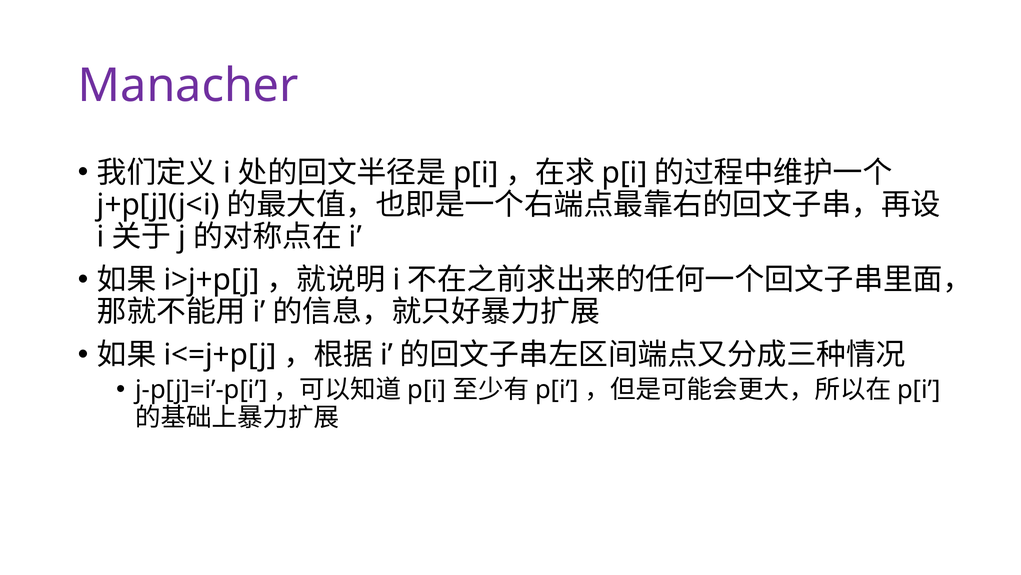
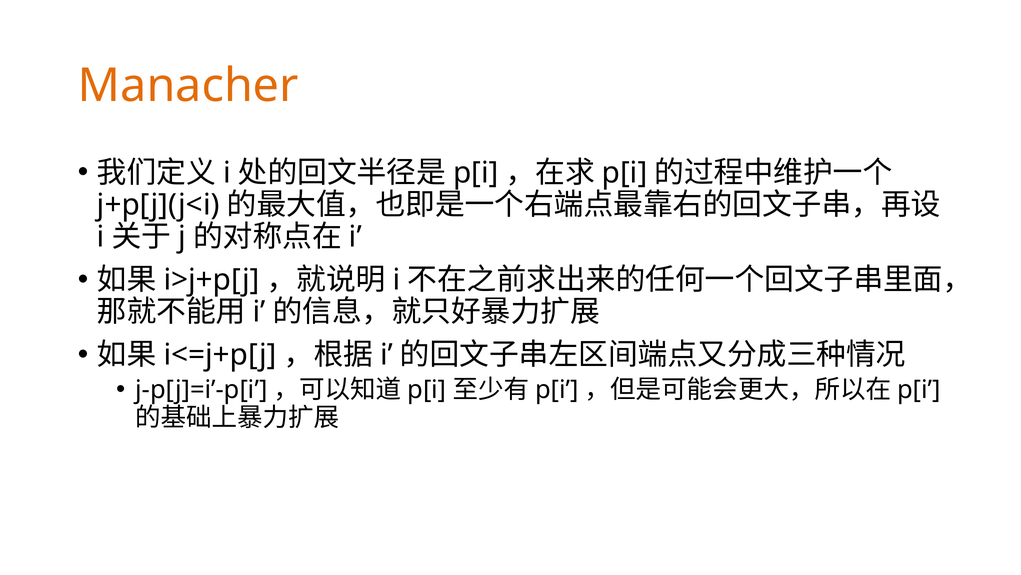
Manacher colour: purple -> orange
